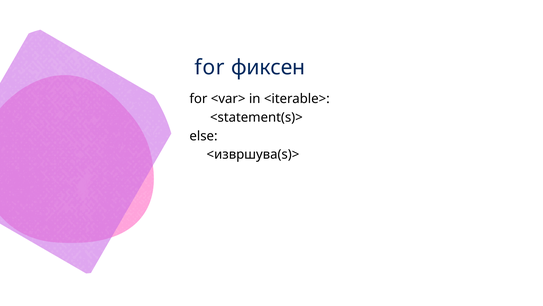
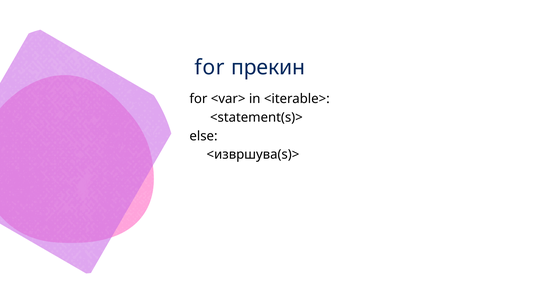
фиксен: фиксен -> прекин
